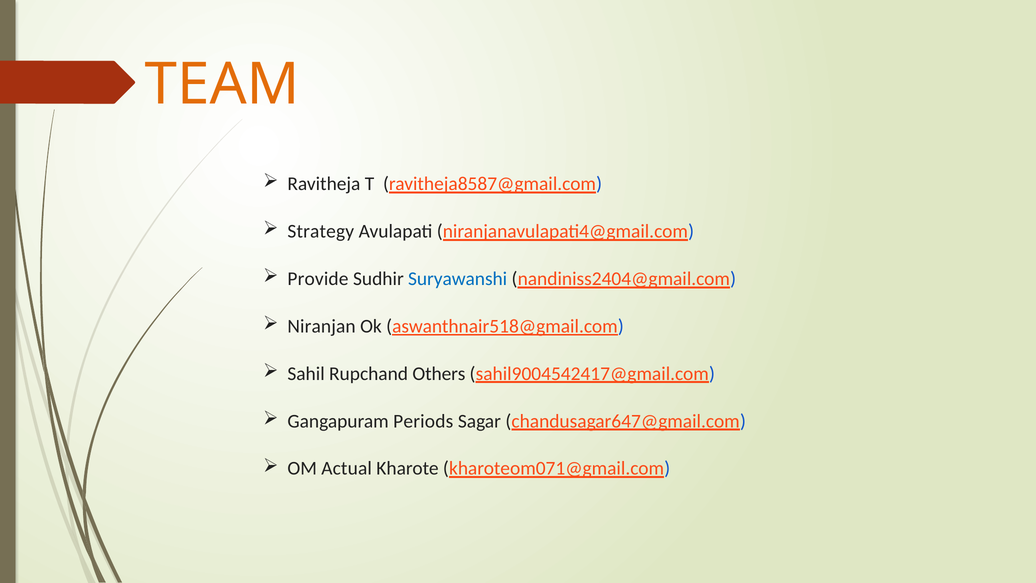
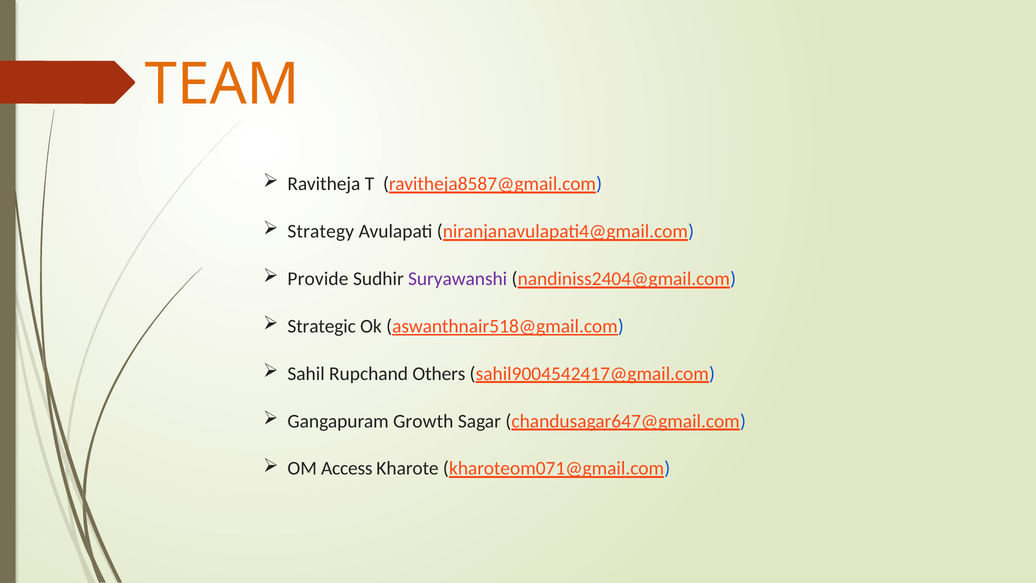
Suryawanshi colour: blue -> purple
Niranjan: Niranjan -> Strategic
Periods: Periods -> Growth
Actual: Actual -> Access
